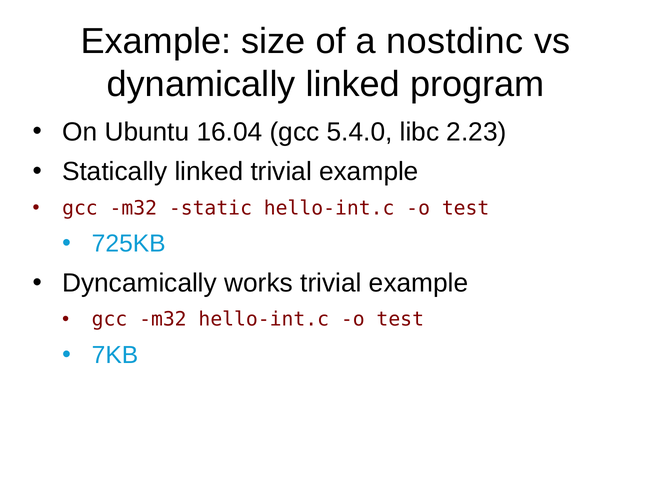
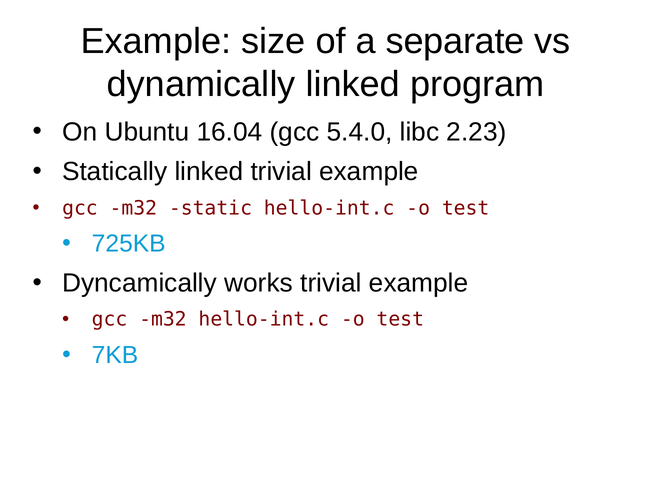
nostdinc: nostdinc -> separate
